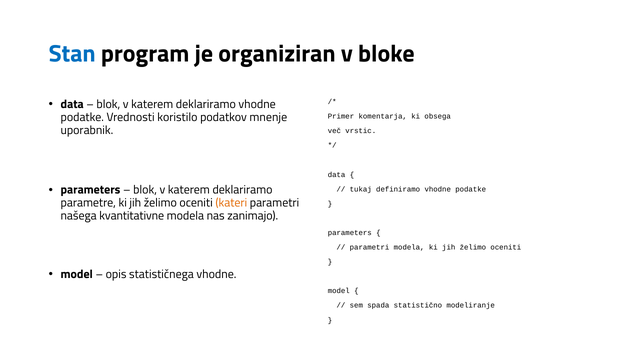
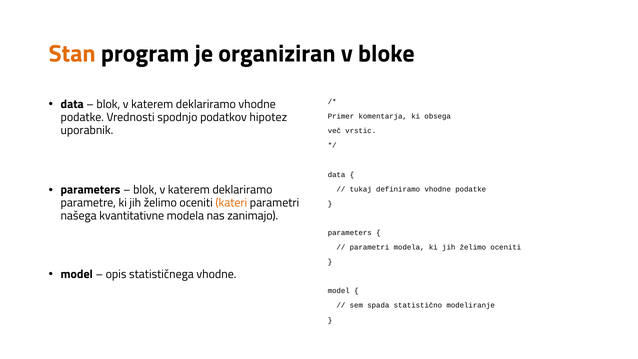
Stan colour: blue -> orange
koristilo: koristilo -> spodnjo
mnenje: mnenje -> hipotez
